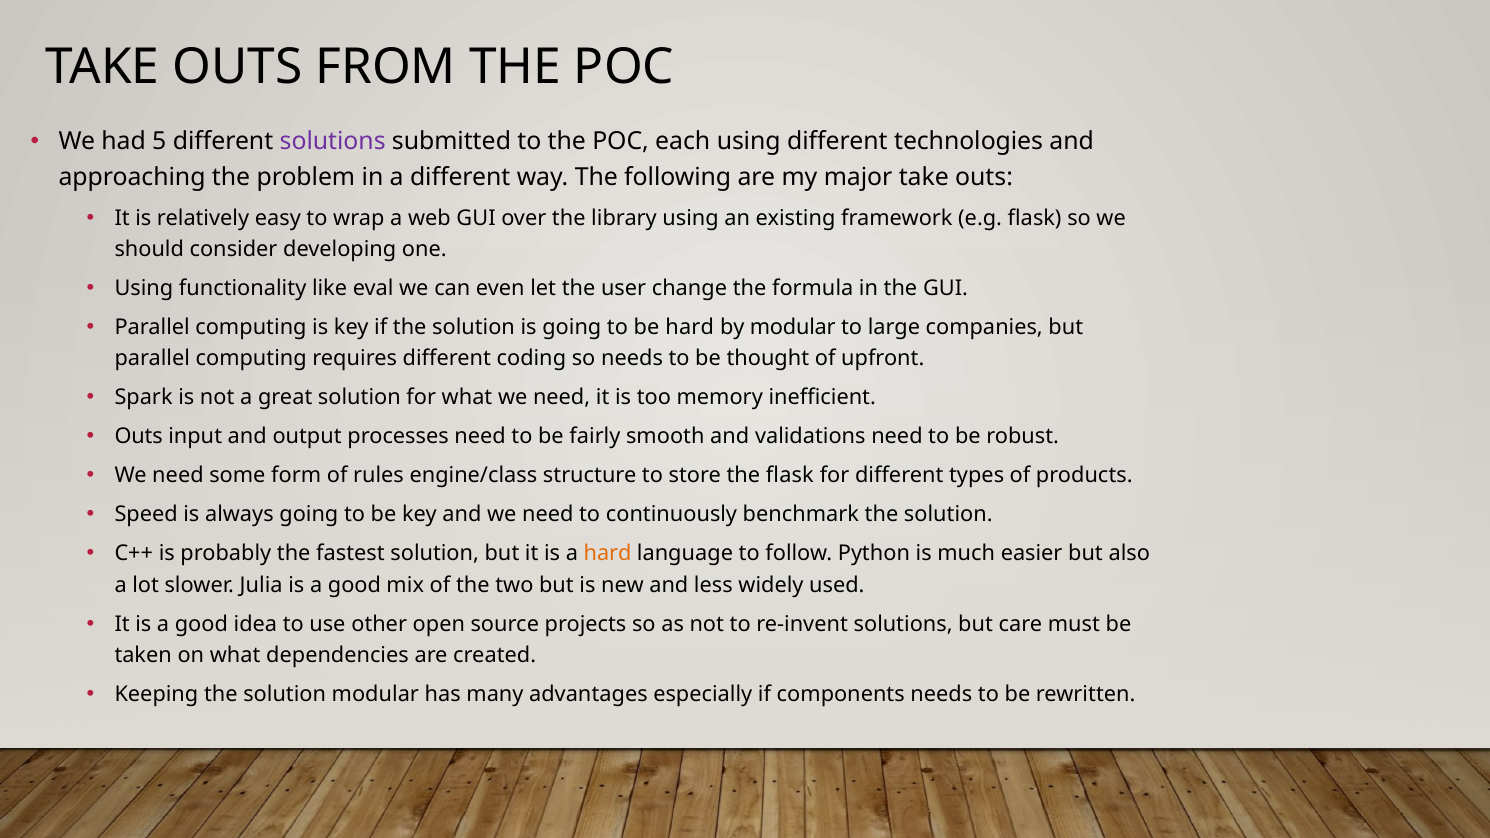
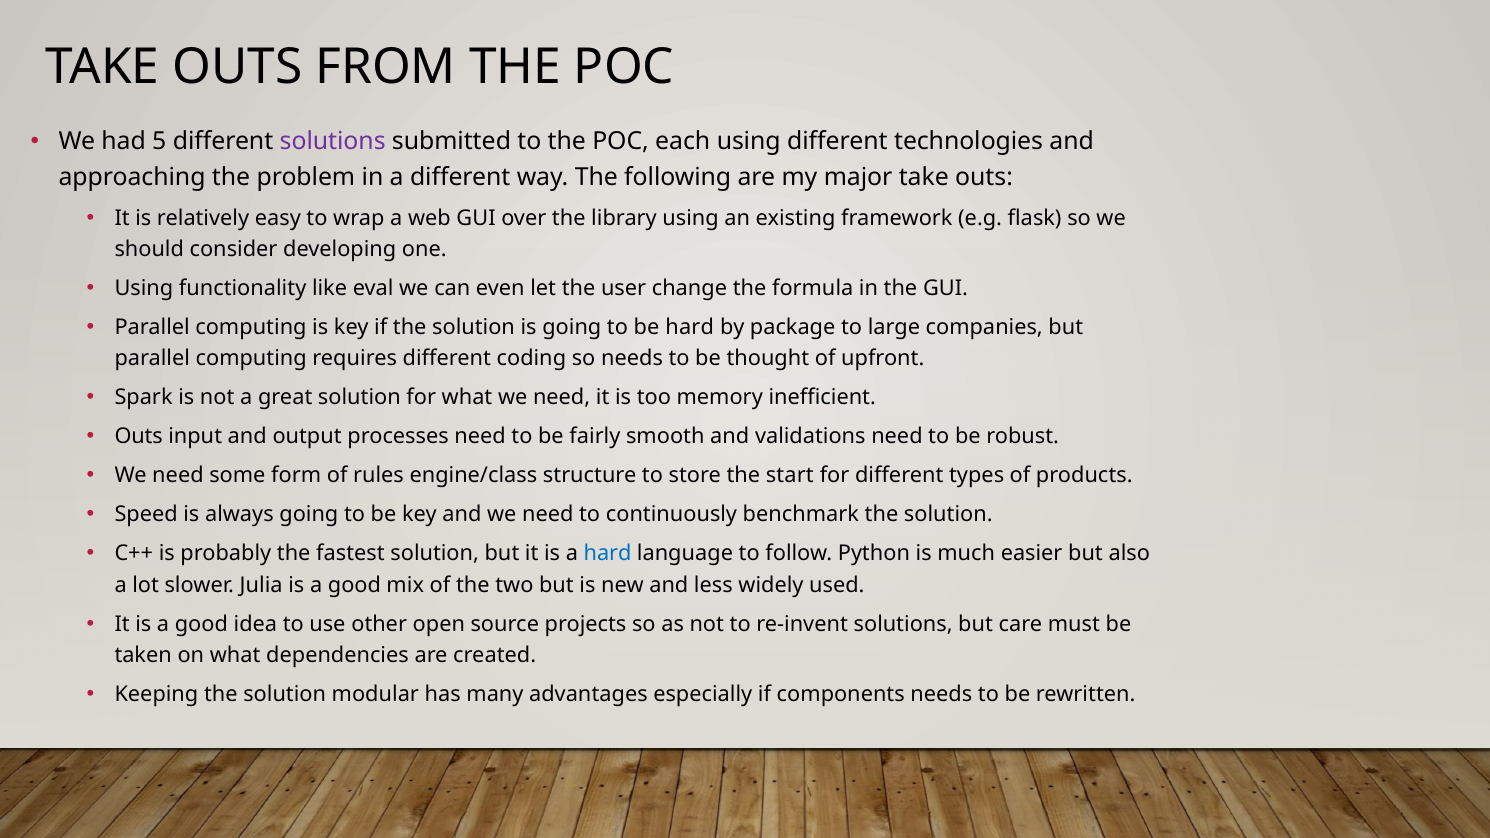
by modular: modular -> package
the flask: flask -> start
hard at (608, 554) colour: orange -> blue
